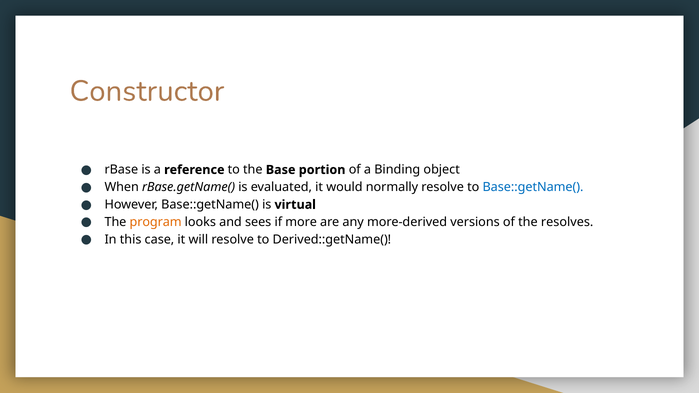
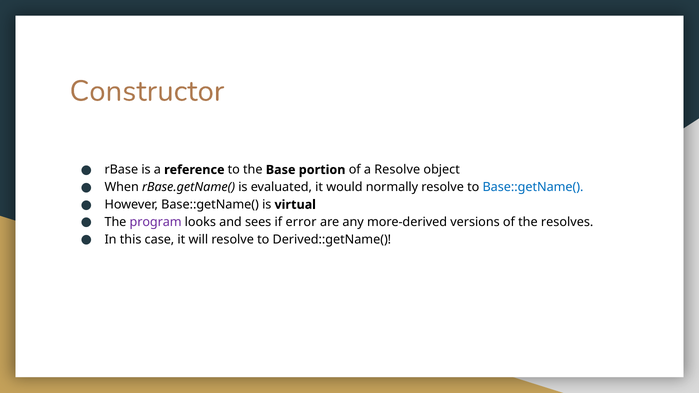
a Binding: Binding -> Resolve
program colour: orange -> purple
more: more -> error
